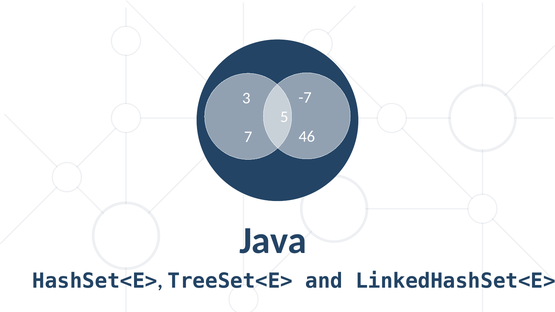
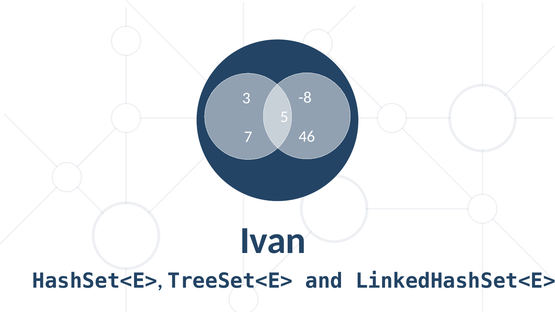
-7: -7 -> -8
Java: Java -> Ivan
